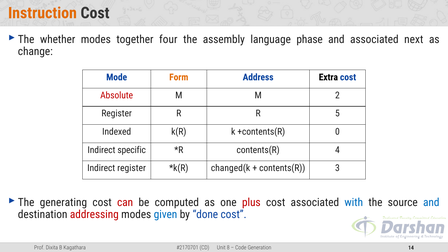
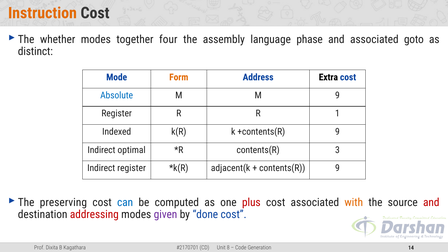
next: next -> goto
change: change -> distinct
Absolute colour: red -> blue
M 2: 2 -> 9
R 5: 5 -> 1
+contents(R 0: 0 -> 9
specific: specific -> optimal
4: 4 -> 3
changed(k: changed(k -> adjacent(k
contents(R 3: 3 -> 9
generating: generating -> preserving
can colour: red -> blue
with colour: blue -> orange
and at (431, 202) colour: blue -> red
given colour: blue -> purple
